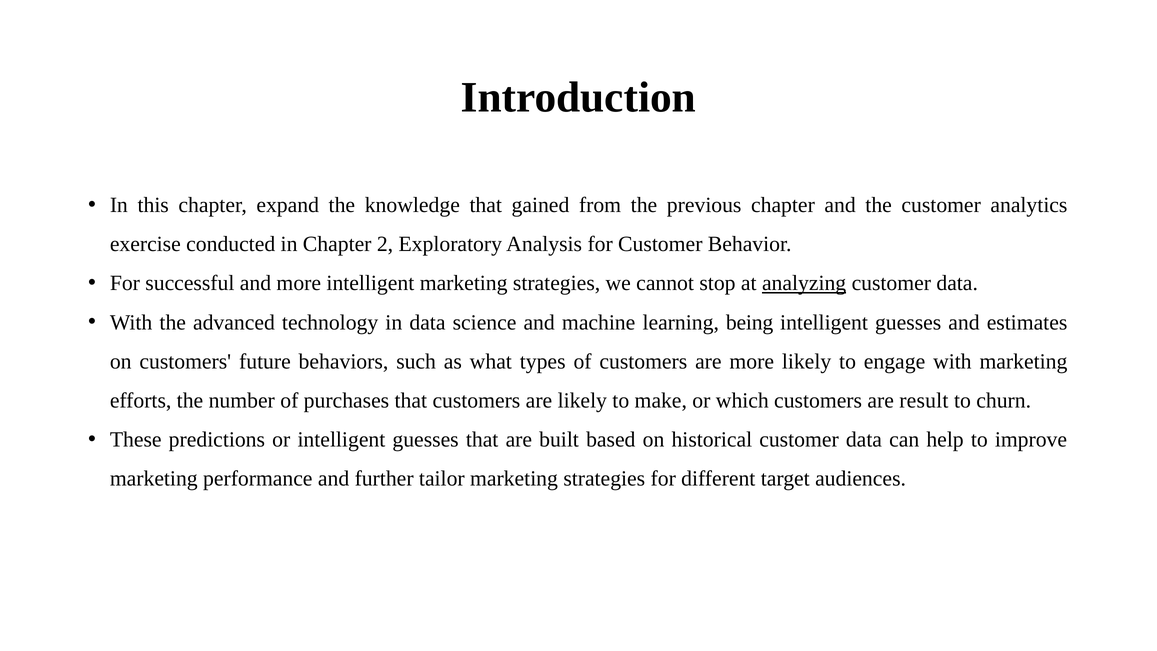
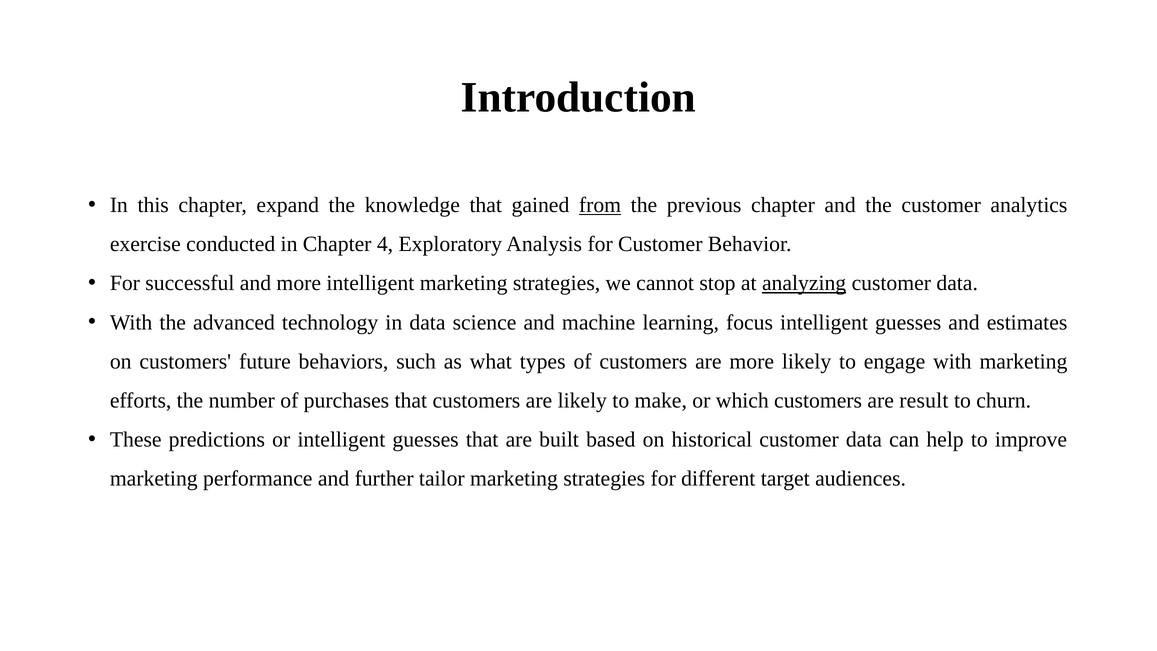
from underline: none -> present
2: 2 -> 4
being: being -> focus
